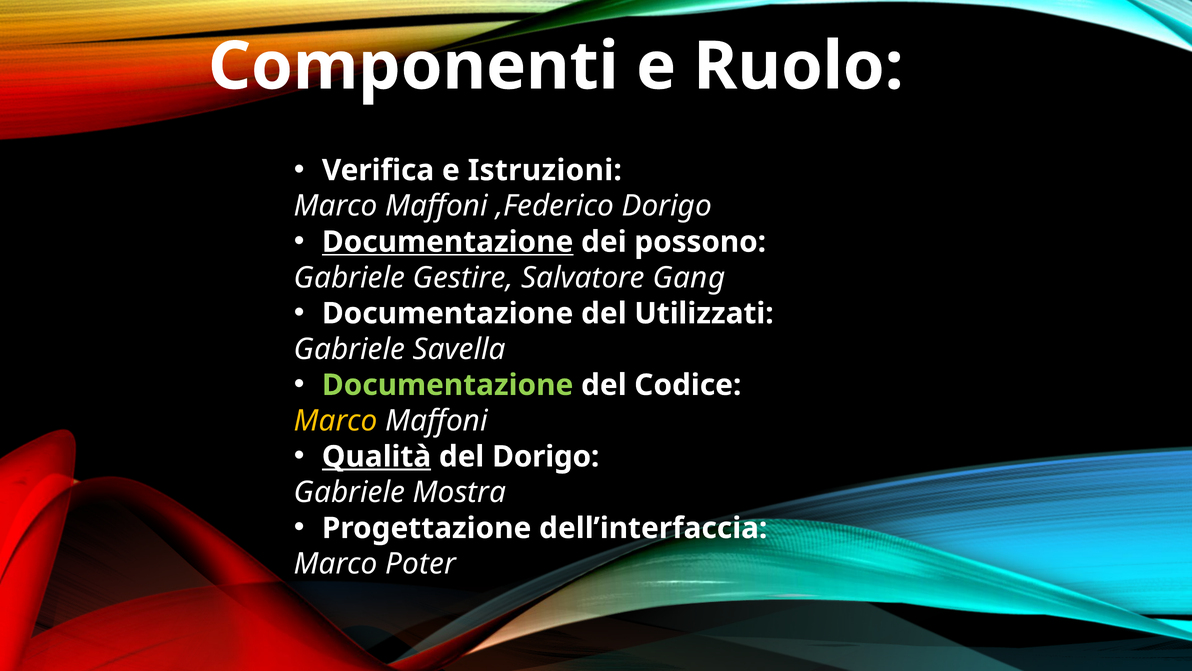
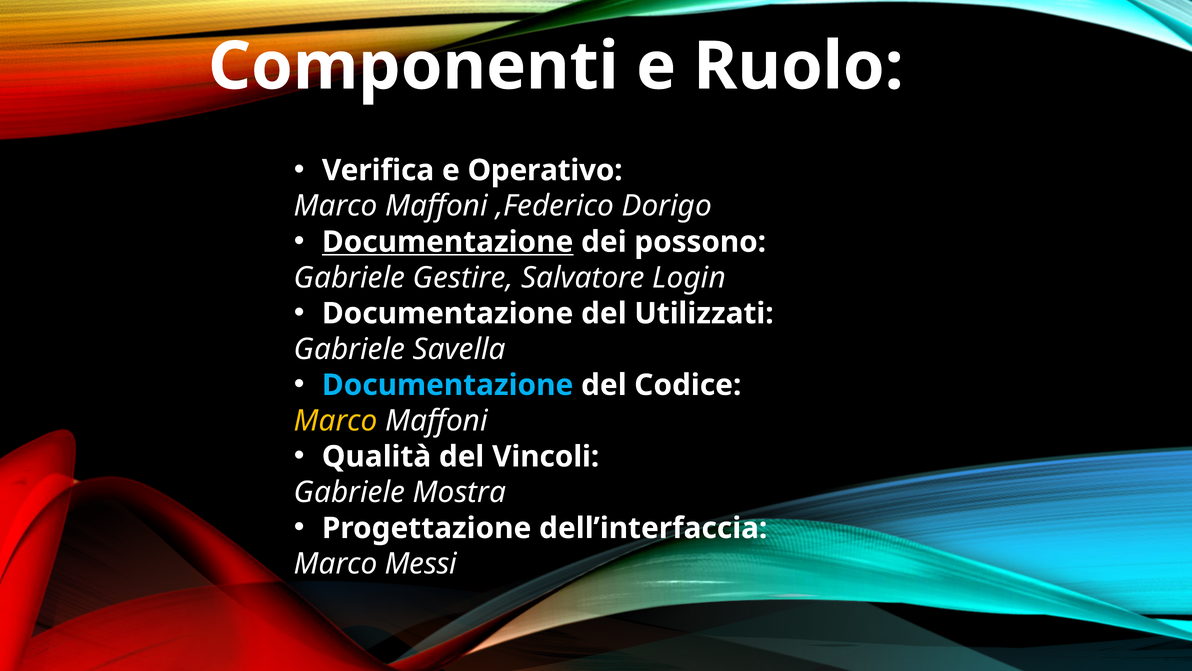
Istruzioni: Istruzioni -> Operativo
Gang: Gang -> Login
Documentazione at (448, 385) colour: light green -> light blue
Qualità underline: present -> none
del Dorigo: Dorigo -> Vincoli
Poter: Poter -> Messi
